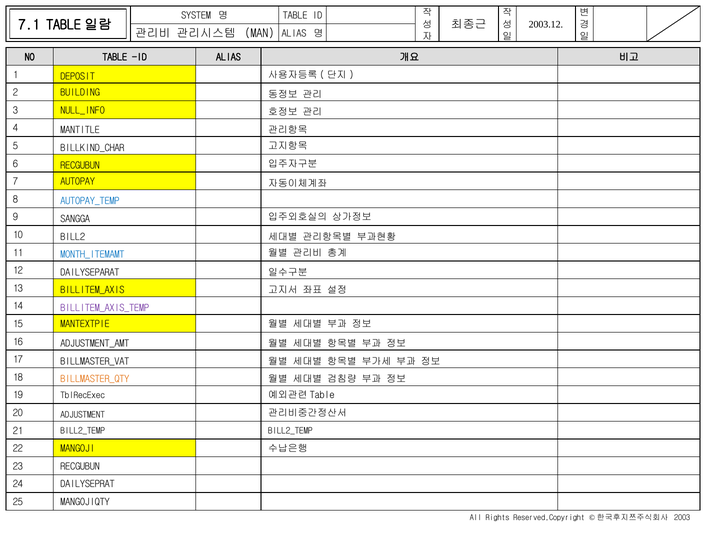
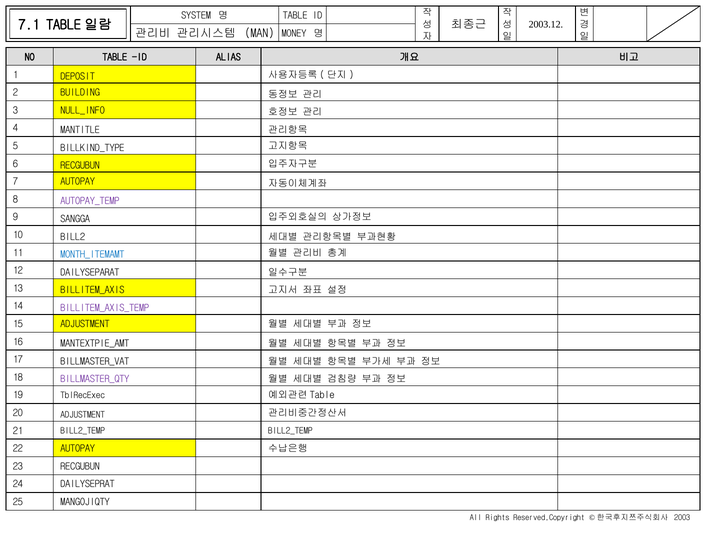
ALIAS at (294, 33): ALIAS -> MONEY
BILLKIND_CHAR: BILLKIND_CHAR -> BILLKIND_TYPE
AUTOPAY_TEMP colour: blue -> purple
MANTEXTPIE at (85, 324): MANTEXTPIE -> ADJUSTMENT
ADJUSTMENT_AMT: ADJUSTMENT_AMT -> MANTEXTPIE_AMT
BILLMASTER_QTY colour: orange -> purple
22 MANGOJI: MANGOJI -> AUTOPAY
